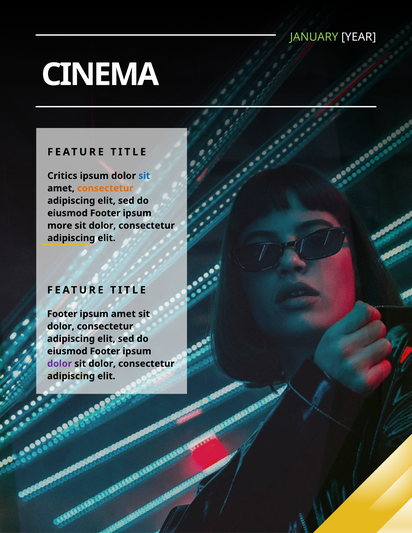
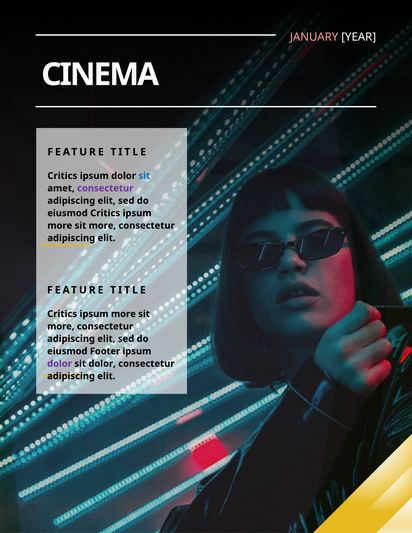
JANUARY colour: light green -> pink
consectetur at (105, 188) colour: orange -> purple
Footer at (105, 213): Footer -> Critics
dolor at (102, 226): dolor -> more
Footer at (62, 314): Footer -> Critics
amet at (123, 314): amet -> more
dolor at (61, 326): dolor -> more
